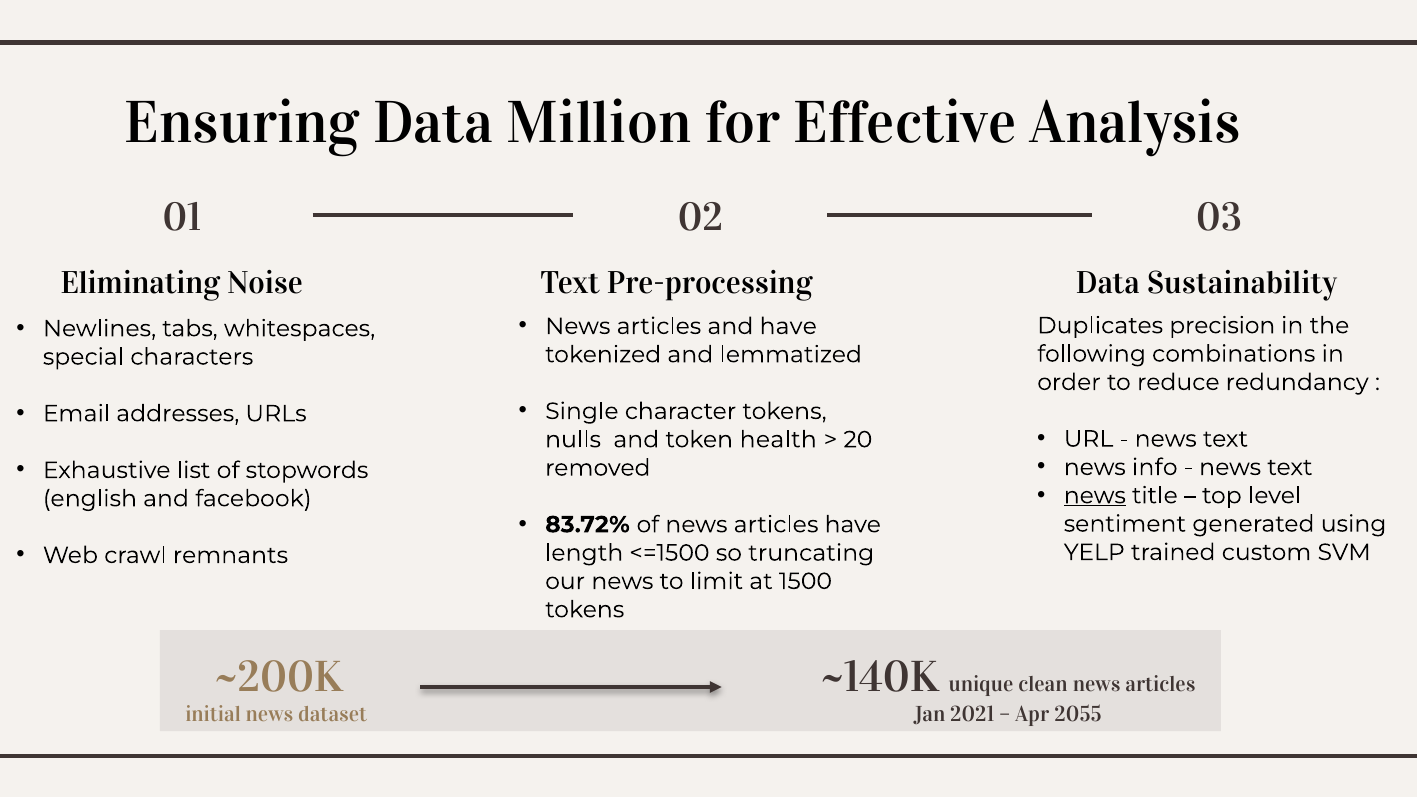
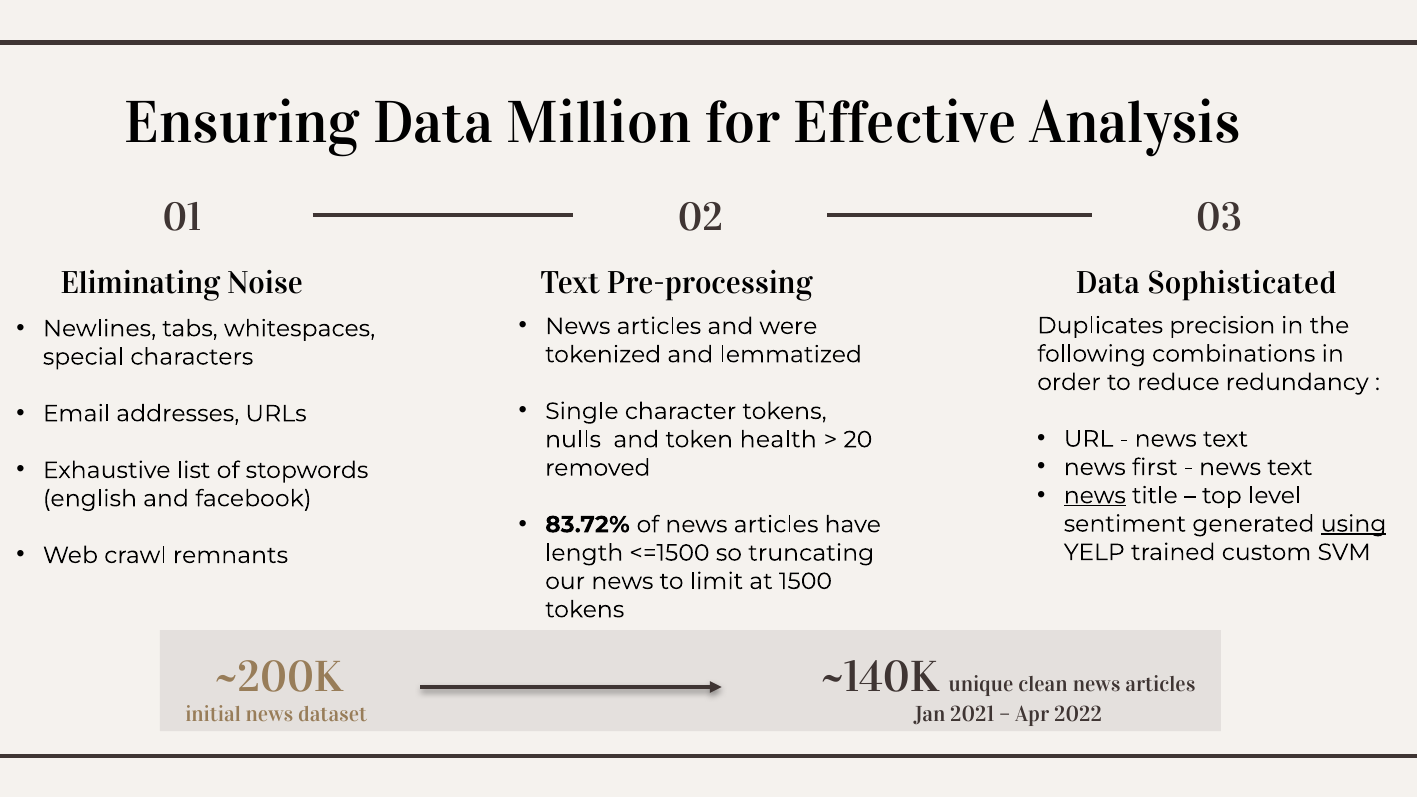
Sustainability: Sustainability -> Sophisticated
and have: have -> were
info: info -> first
using underline: none -> present
2055: 2055 -> 2022
